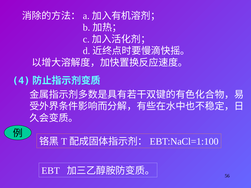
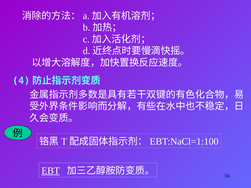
EBT underline: none -> present
